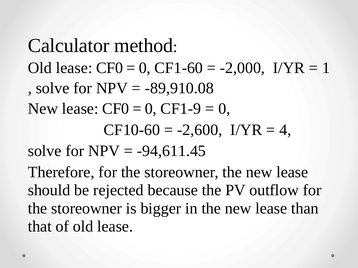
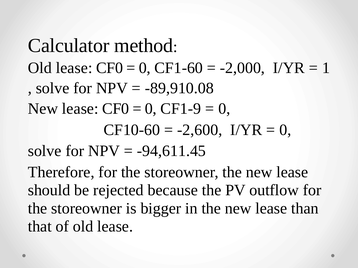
4 at (285, 130): 4 -> 0
